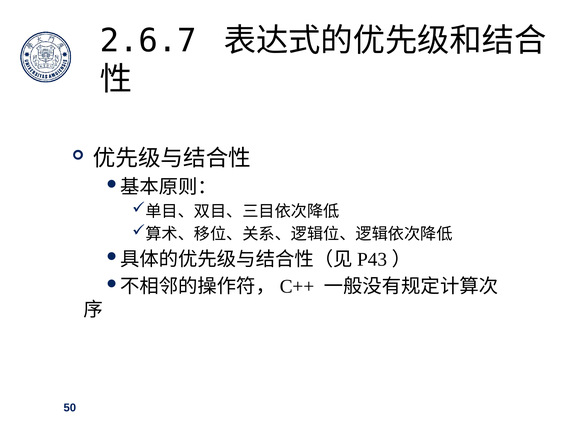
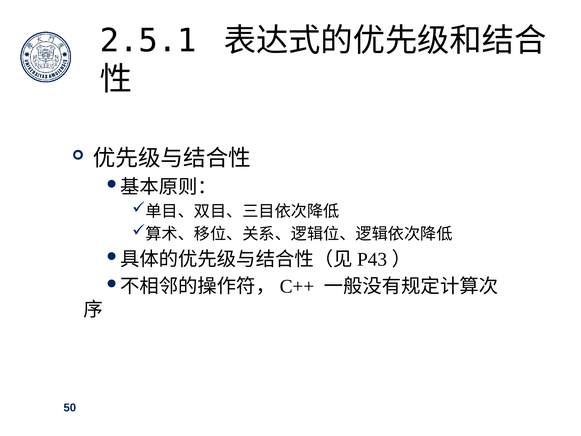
2.6.7: 2.6.7 -> 2.5.1
